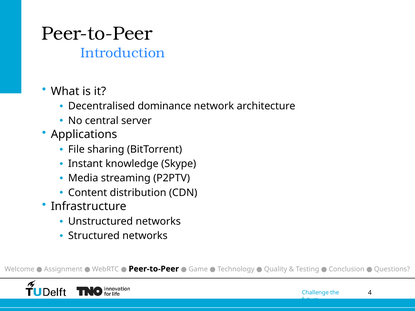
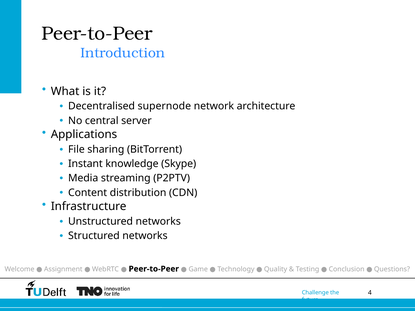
dominance: dominance -> supernode
